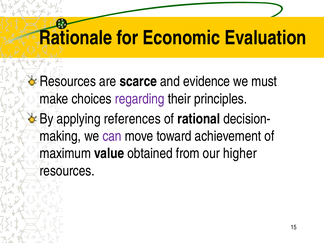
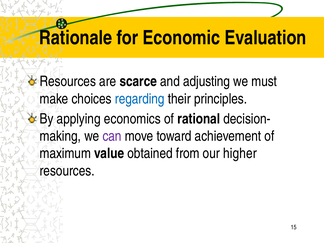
evidence: evidence -> adjusting
regarding colour: purple -> blue
references: references -> economics
